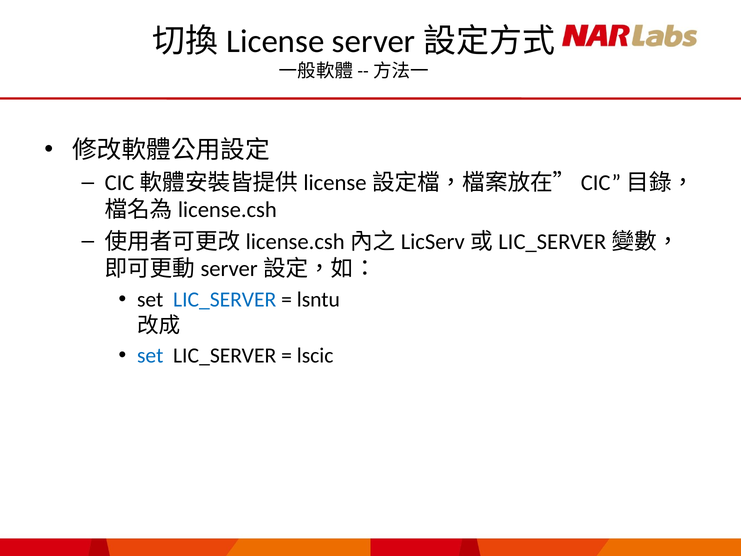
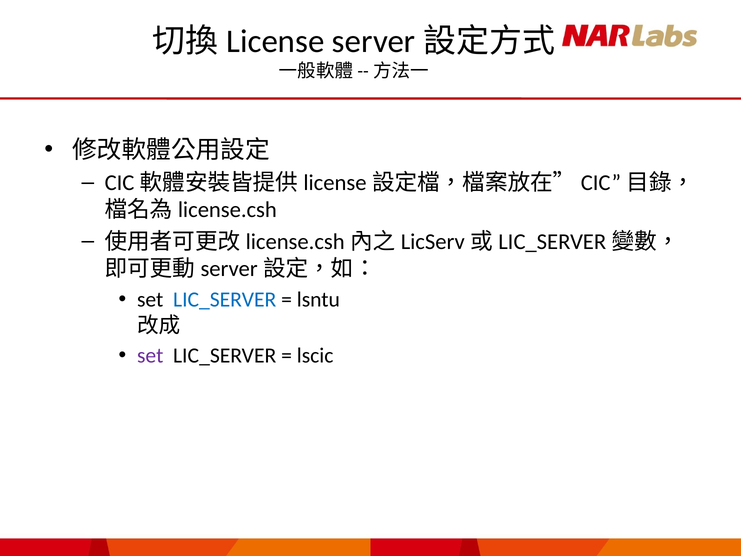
set at (150, 356) colour: blue -> purple
